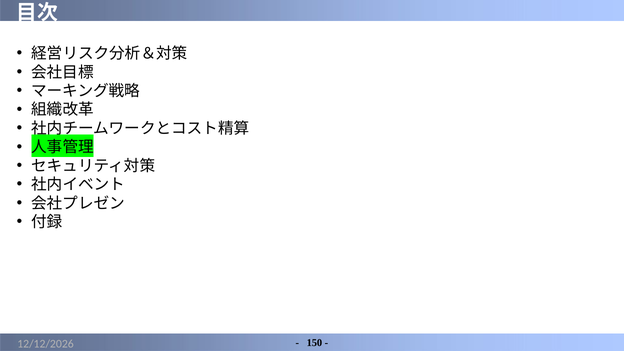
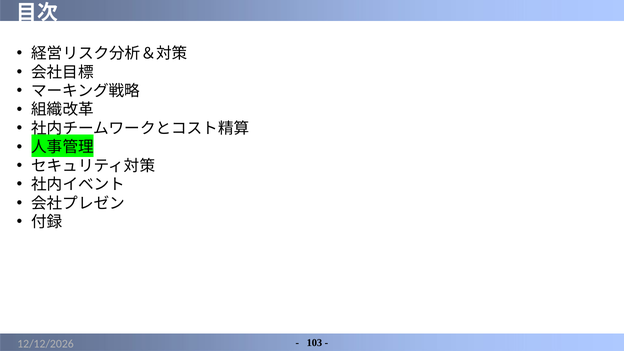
150: 150 -> 103
